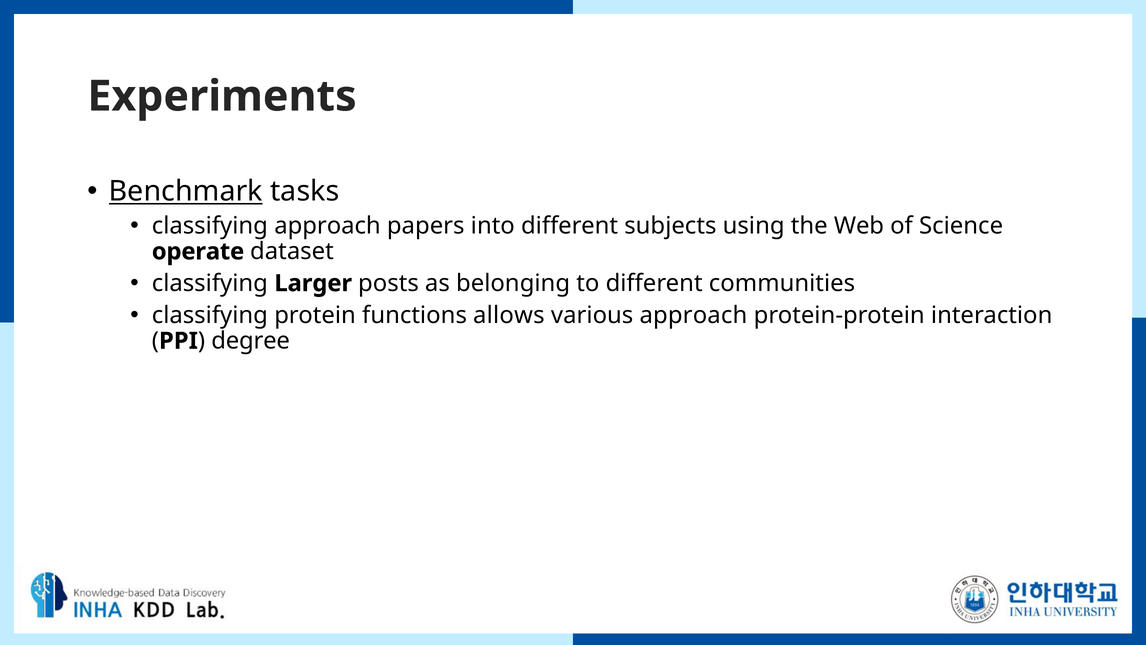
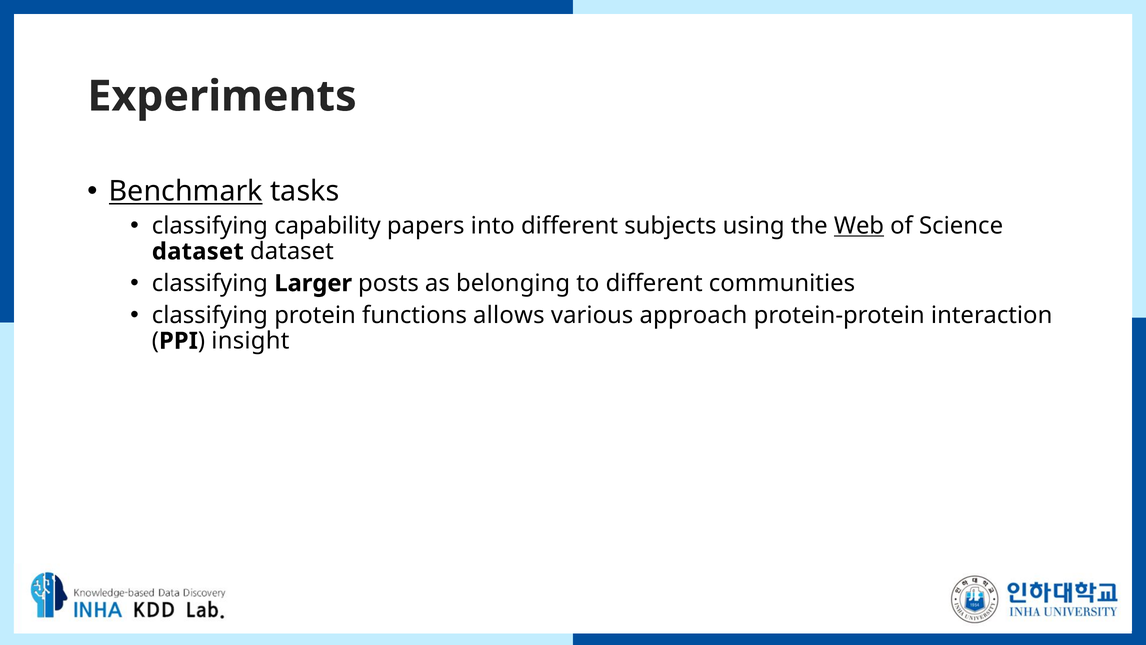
classifying approach: approach -> capability
Web underline: none -> present
operate at (198, 251): operate -> dataset
degree: degree -> insight
